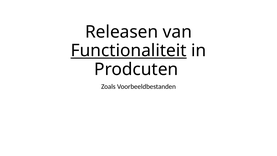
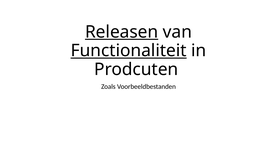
Releasen underline: none -> present
